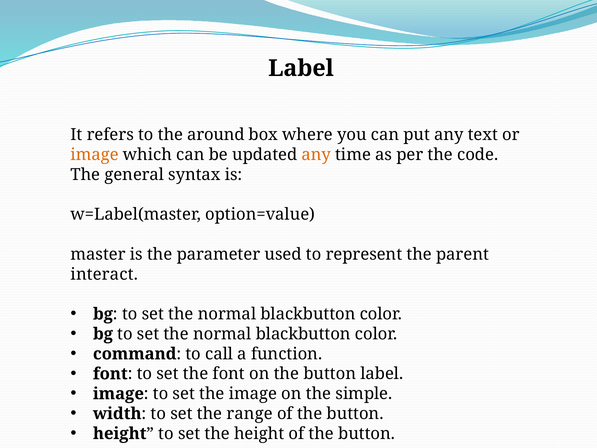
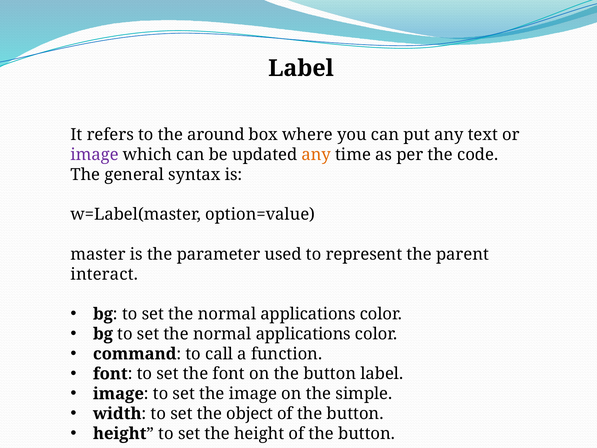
image at (95, 155) colour: orange -> purple
blackbutton at (308, 314): blackbutton -> applications
blackbutton at (303, 334): blackbutton -> applications
range: range -> object
